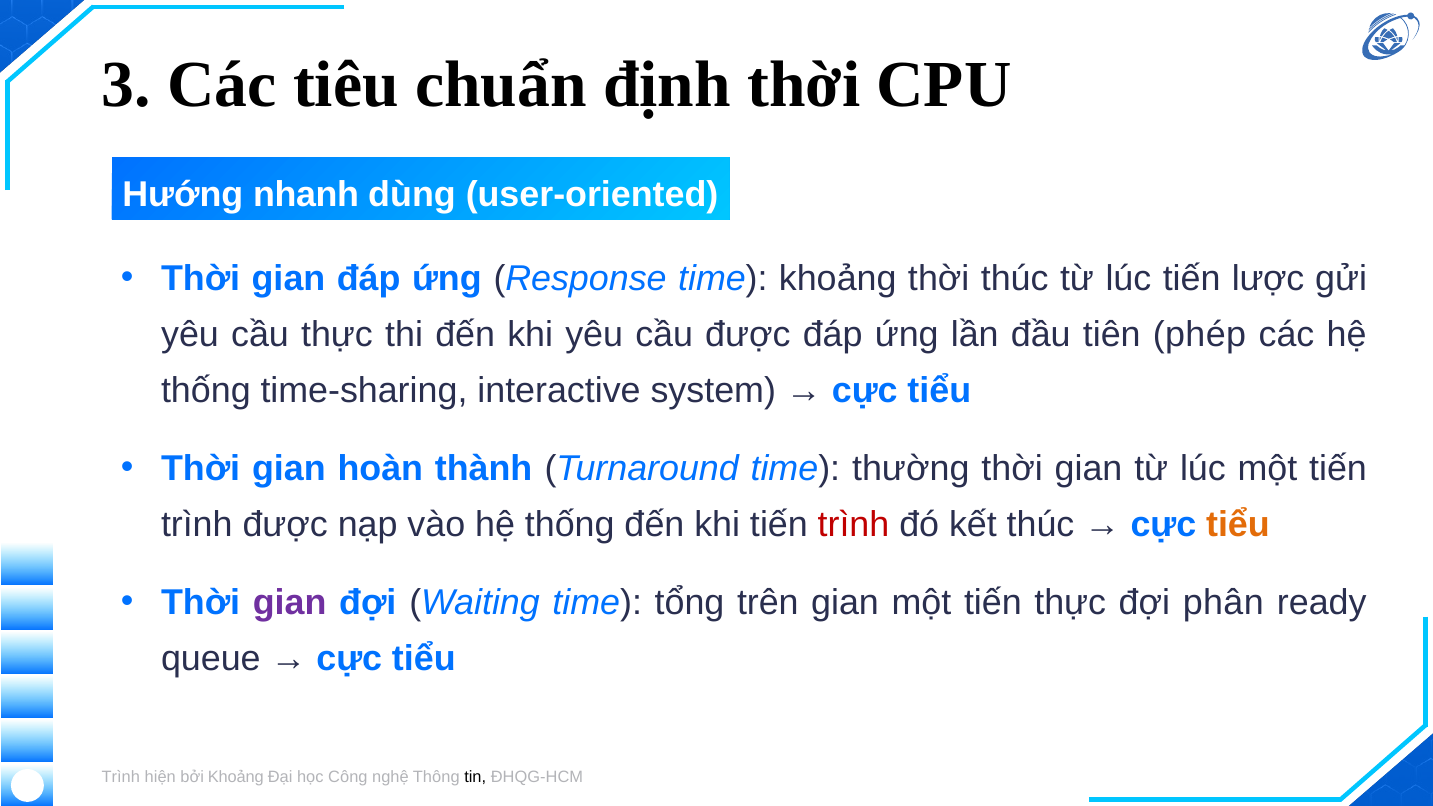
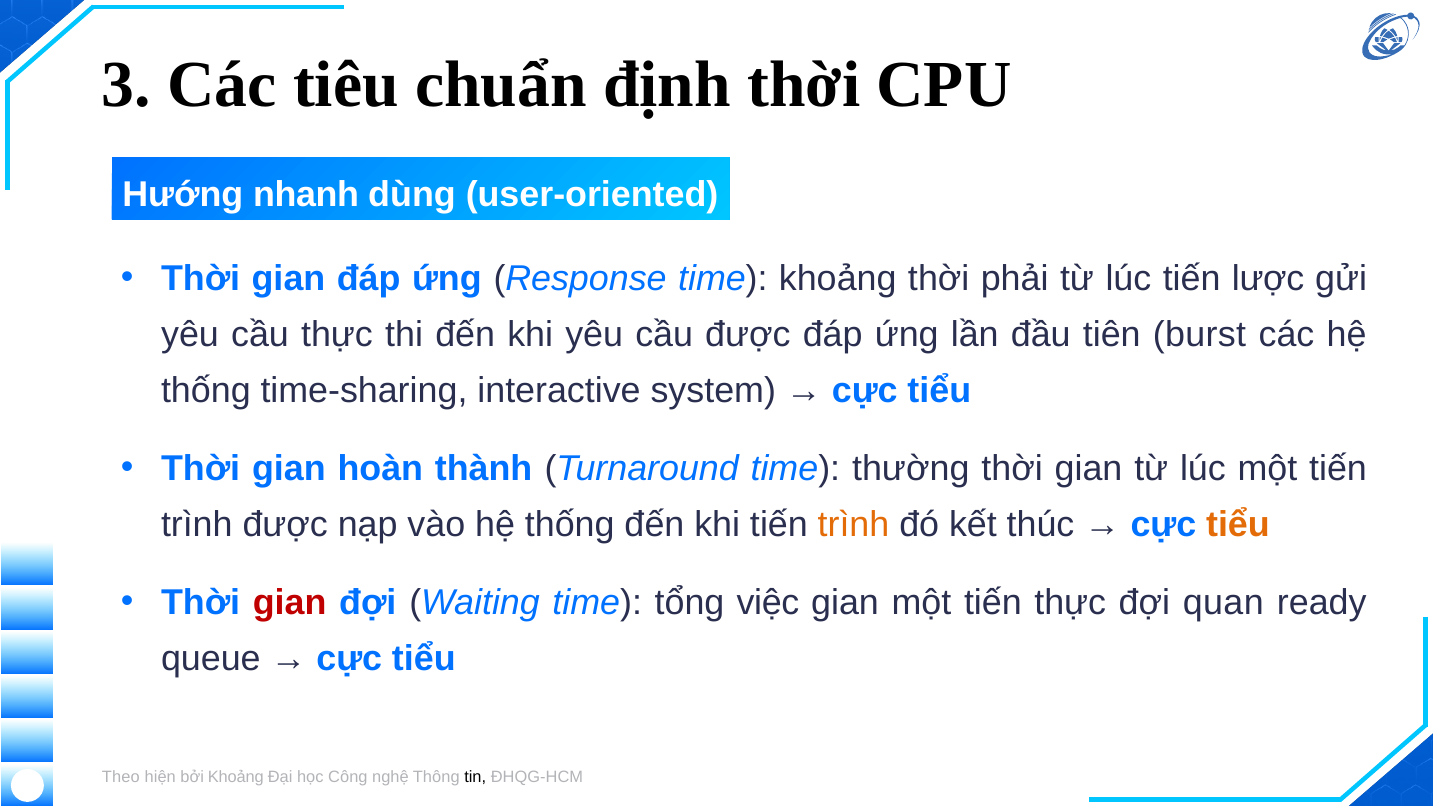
thời thúc: thúc -> phải
phép: phép -> burst
trình at (853, 525) colour: red -> orange
gian at (290, 603) colour: purple -> red
trên: trên -> việc
phân: phân -> quan
Trình at (121, 777): Trình -> Theo
